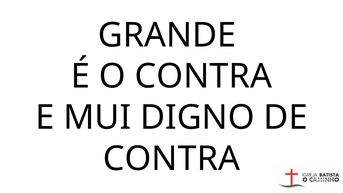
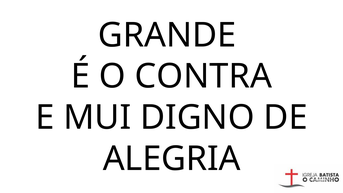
CONTRA at (171, 159): CONTRA -> ALEGRIA
